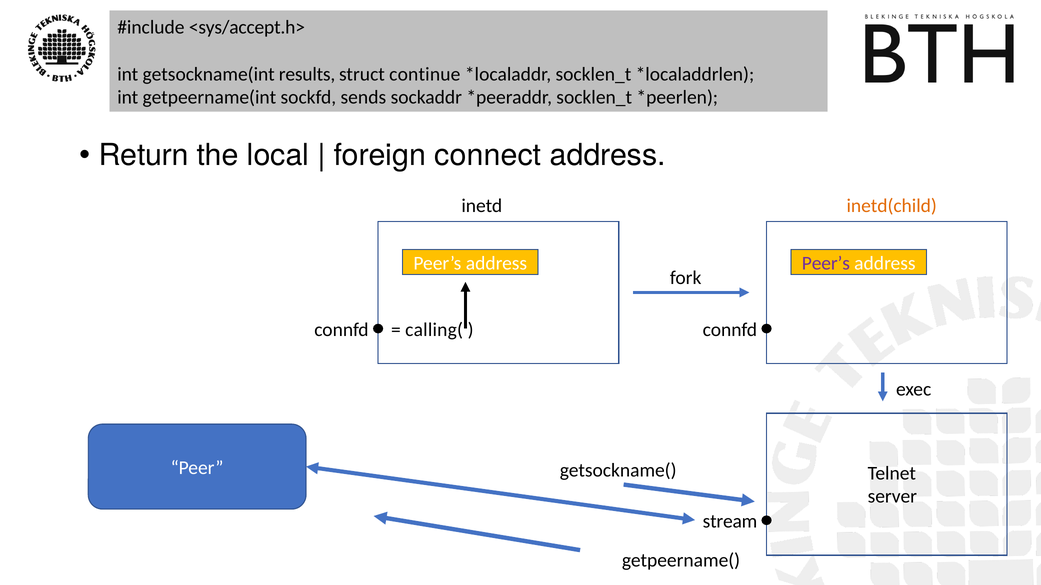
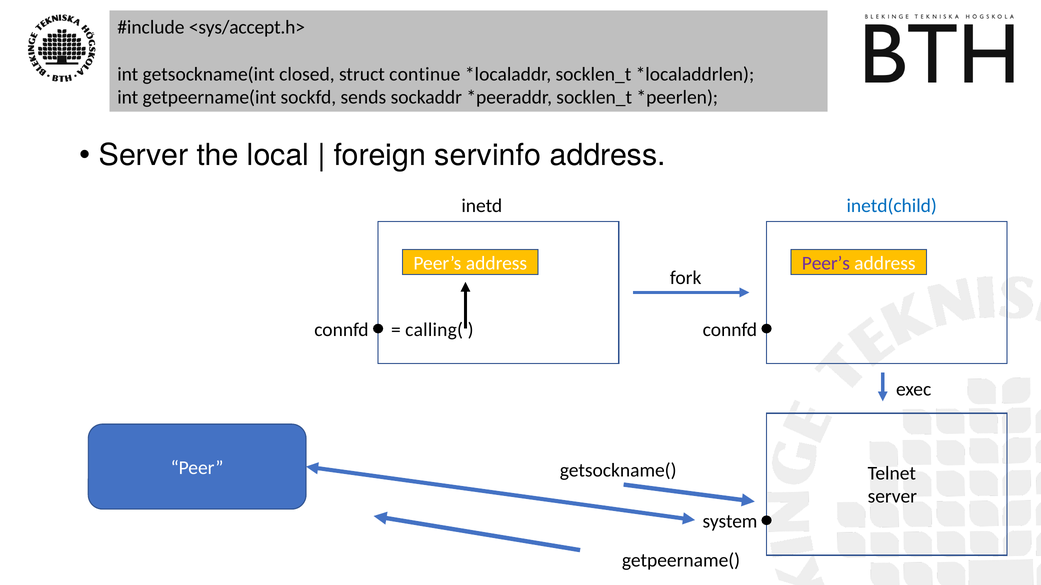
results: results -> closed
Return at (144, 156): Return -> Server
connect: connect -> servinfo
inetd(child colour: orange -> blue
stream: stream -> system
